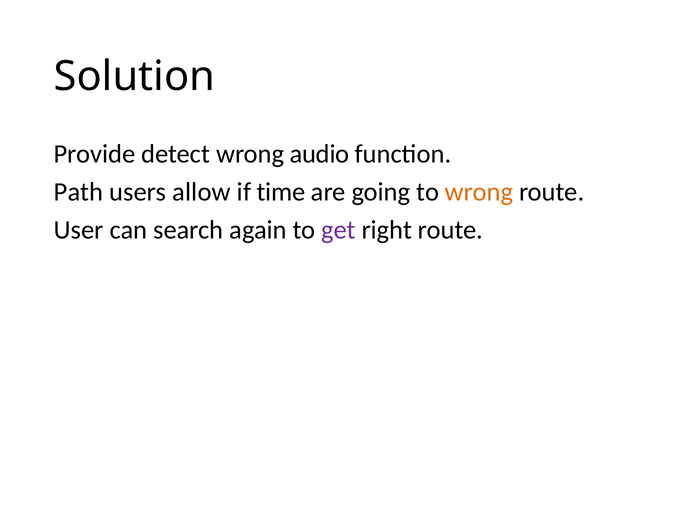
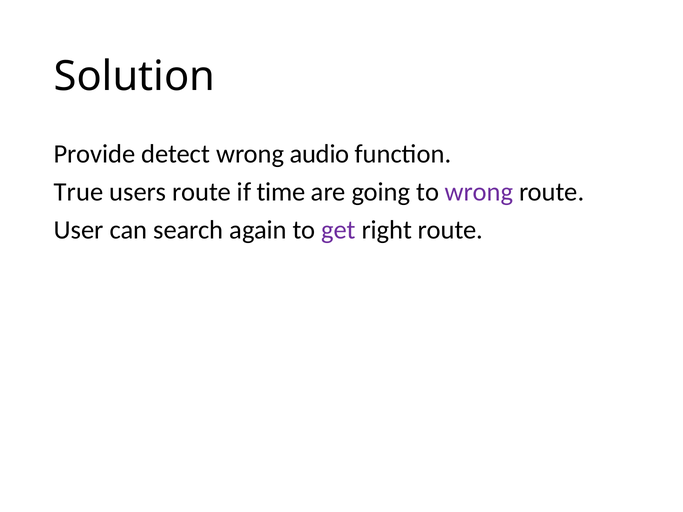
Path: Path -> True
users allow: allow -> route
wrong at (479, 192) colour: orange -> purple
